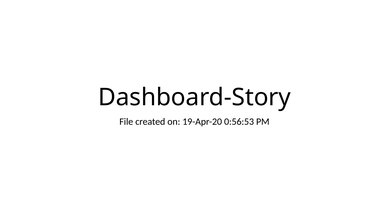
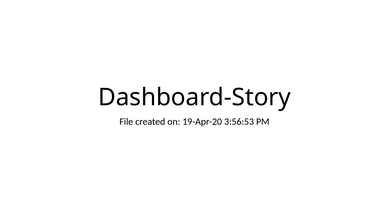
0:56:53: 0:56:53 -> 3:56:53
